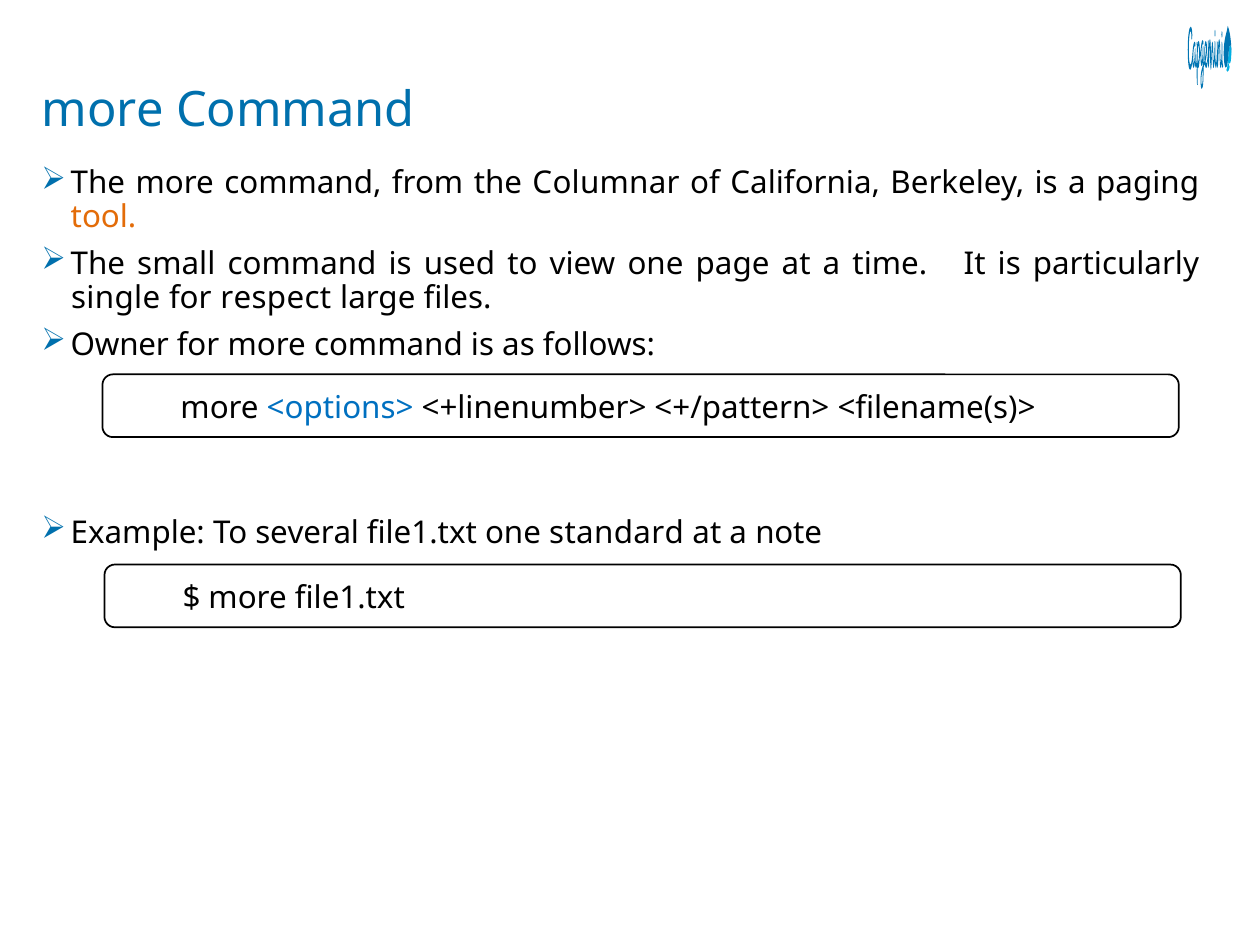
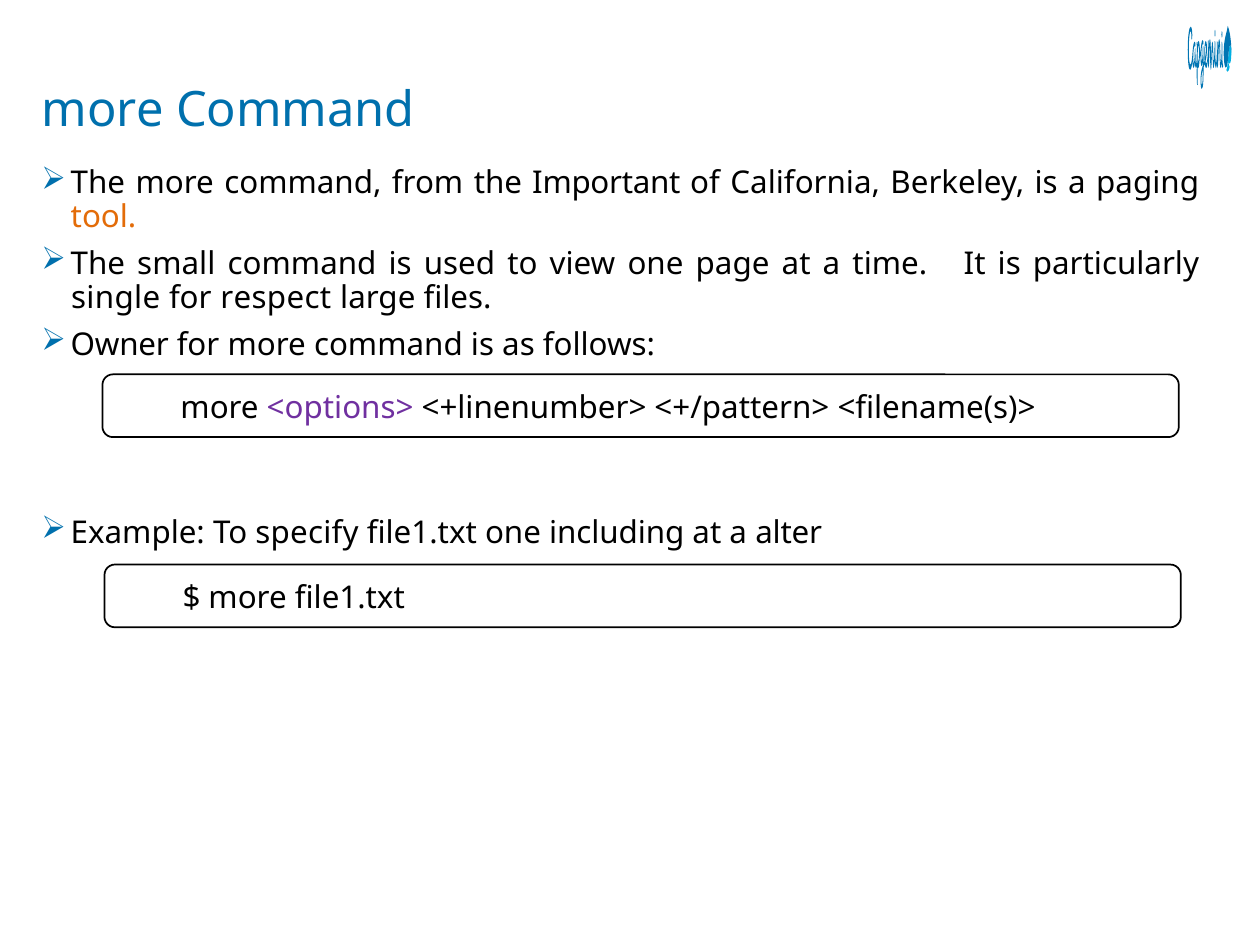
Columnar: Columnar -> Important
<options> colour: blue -> purple
several: several -> specify
standard: standard -> including
note: note -> alter
